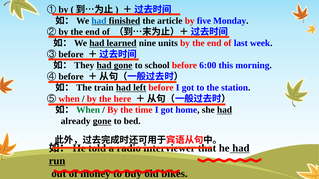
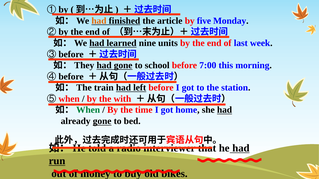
had at (99, 21) colour: blue -> orange
6:00: 6:00 -> 7:00
here: here -> with
